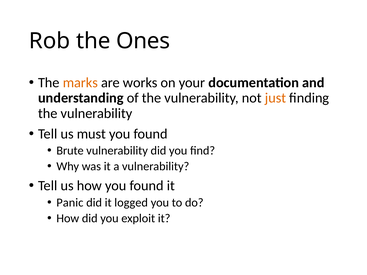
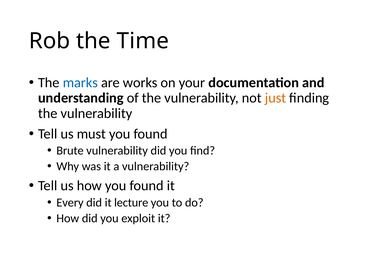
Ones: Ones -> Time
marks colour: orange -> blue
Panic: Panic -> Every
logged: logged -> lecture
